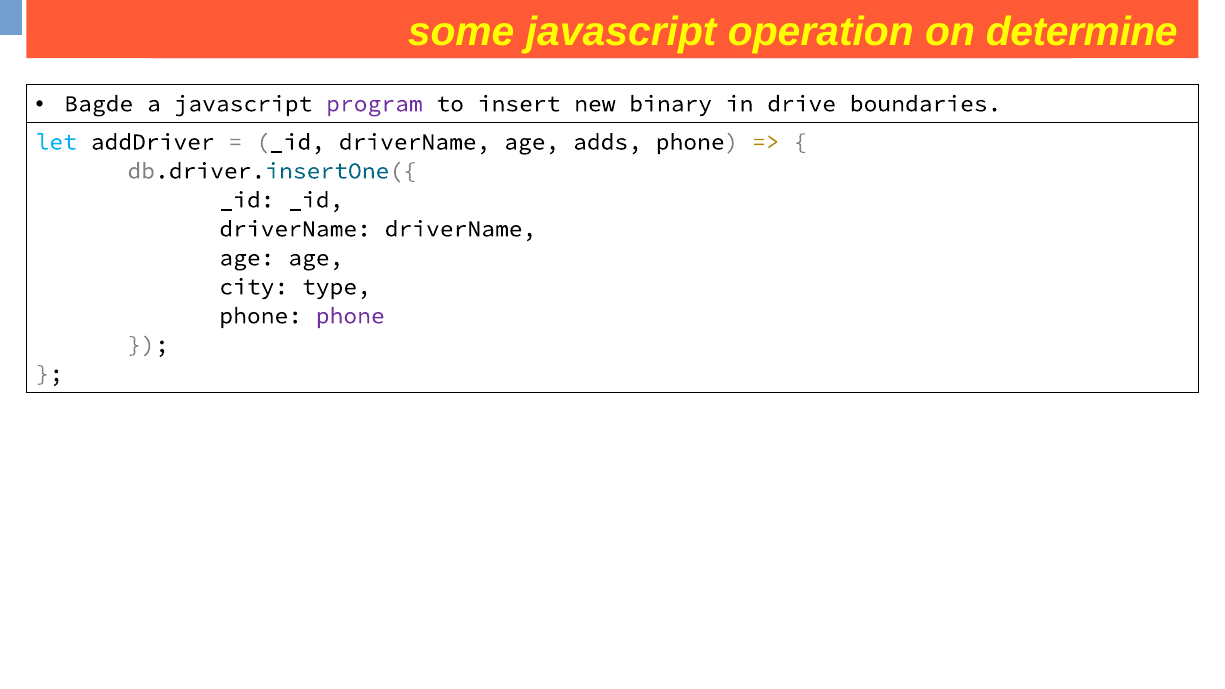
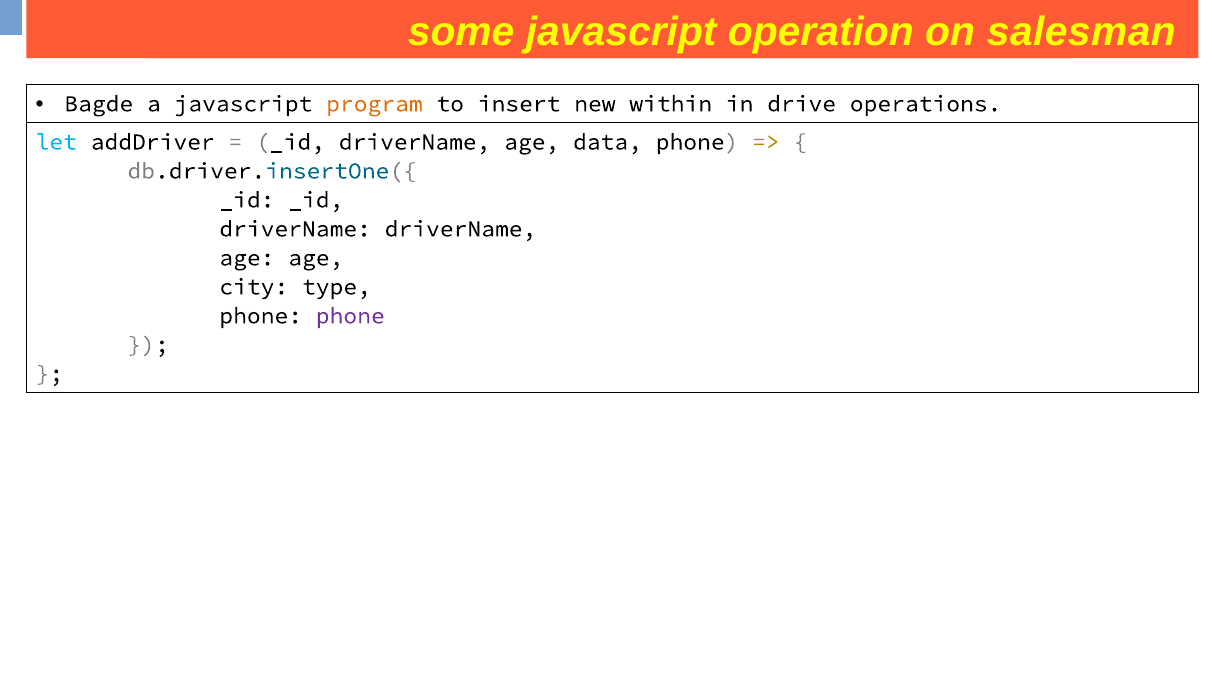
determine: determine -> salesman
program colour: purple -> orange
binary: binary -> within
boundaries: boundaries -> operations
adds: adds -> data
